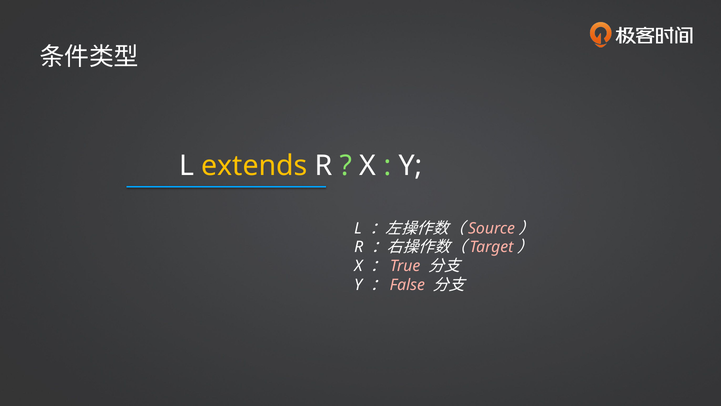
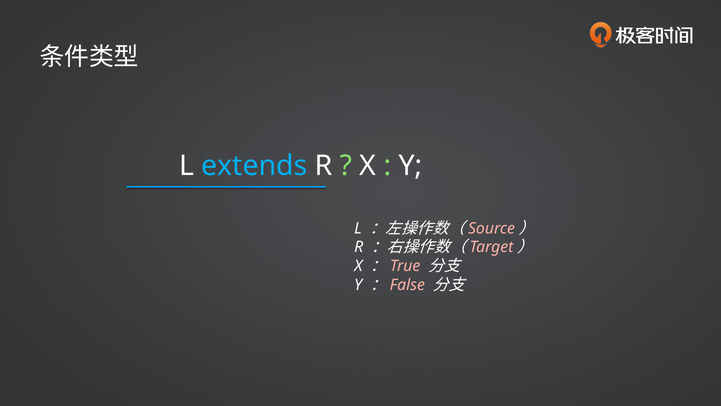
extends colour: yellow -> light blue
